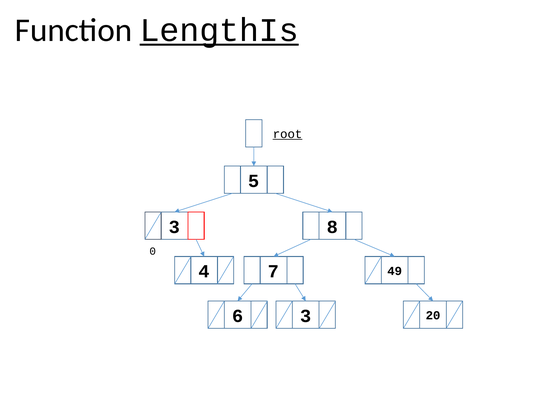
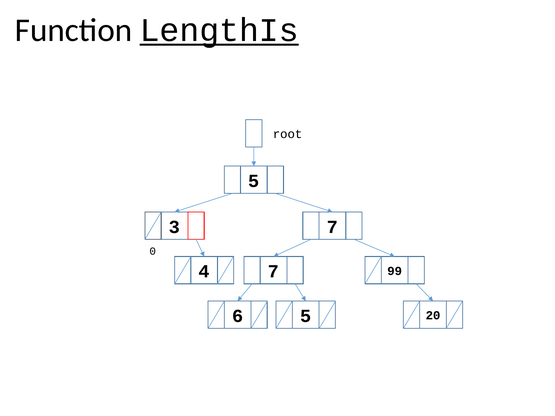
root underline: present -> none
3 8: 8 -> 7
49: 49 -> 99
6 3: 3 -> 5
